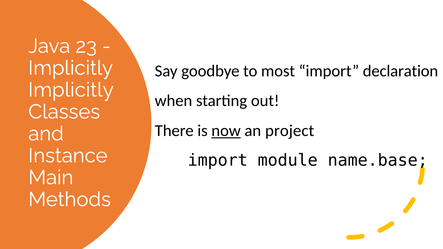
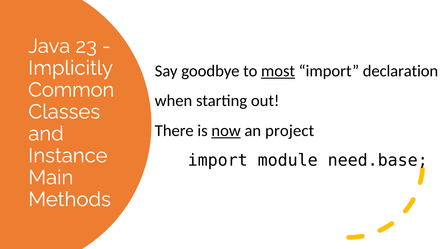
most underline: none -> present
Implicitly at (71, 90): Implicitly -> Common
name.base: name.base -> need.base
